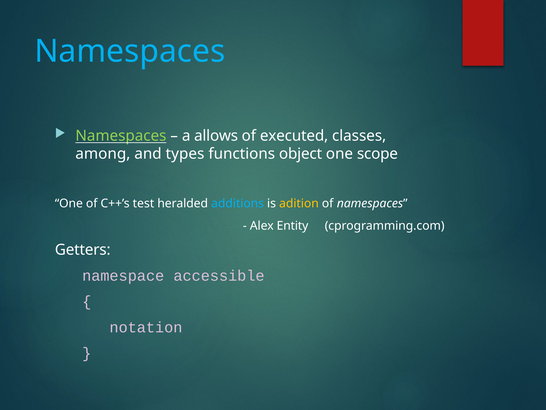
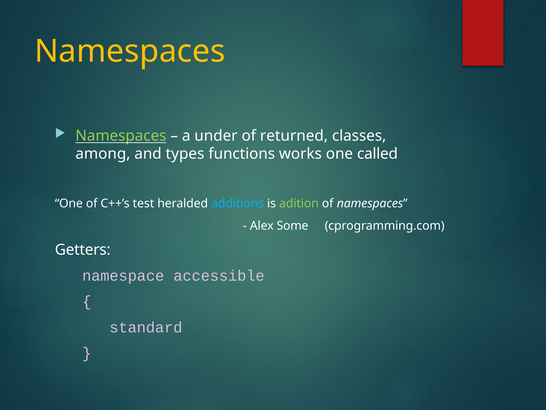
Namespaces at (130, 51) colour: light blue -> yellow
allows: allows -> under
executed: executed -> returned
object: object -> works
scope: scope -> called
adition colour: yellow -> light green
Entity: Entity -> Some
notation: notation -> standard
